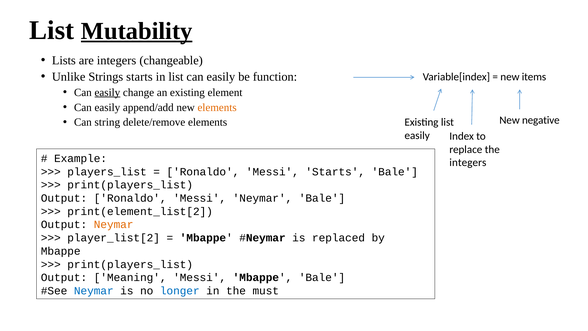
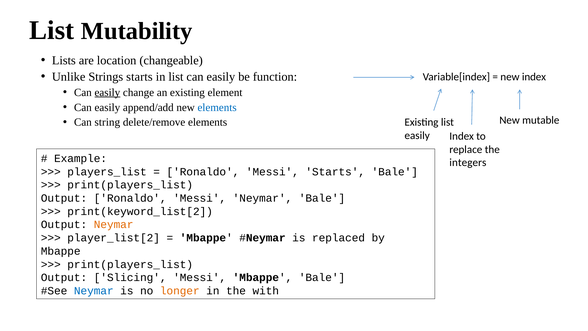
Mutability underline: present -> none
are integers: integers -> location
new items: items -> index
elements at (217, 107) colour: orange -> blue
negative: negative -> mutable
print(element_list[2: print(element_list[2 -> print(keyword_list[2
Meaning: Meaning -> Slicing
longer colour: blue -> orange
must: must -> with
